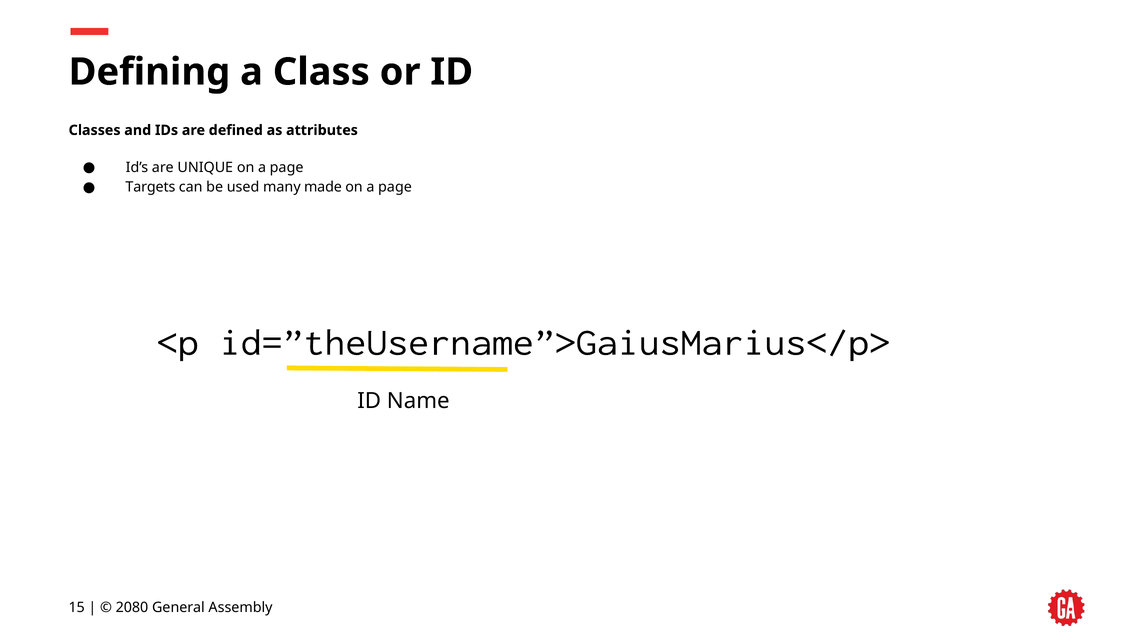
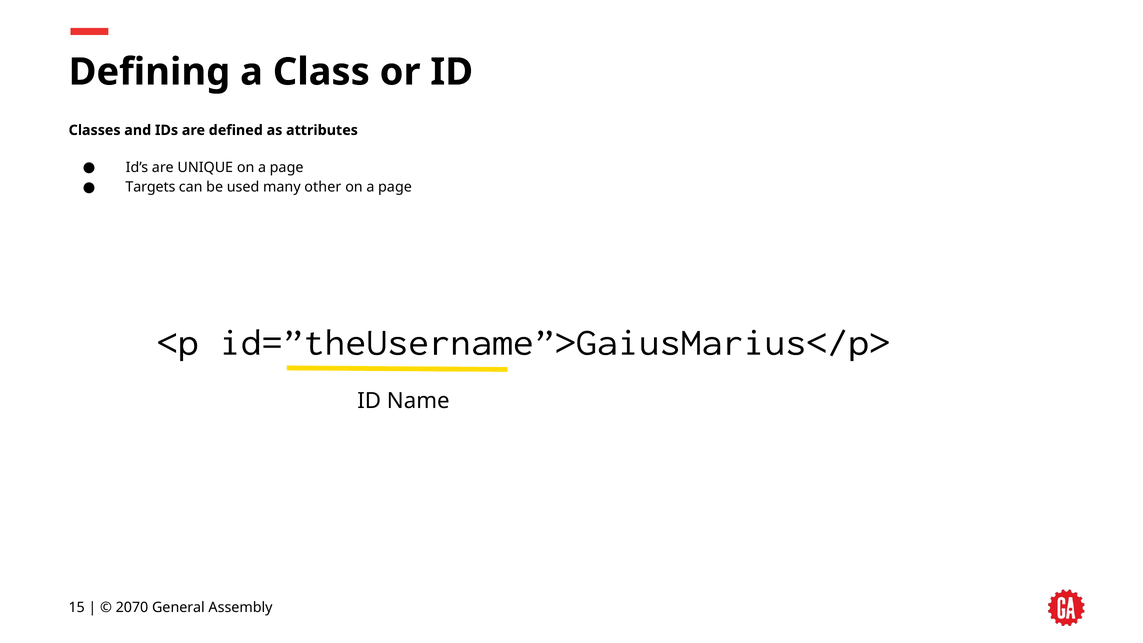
made: made -> other
2080: 2080 -> 2070
